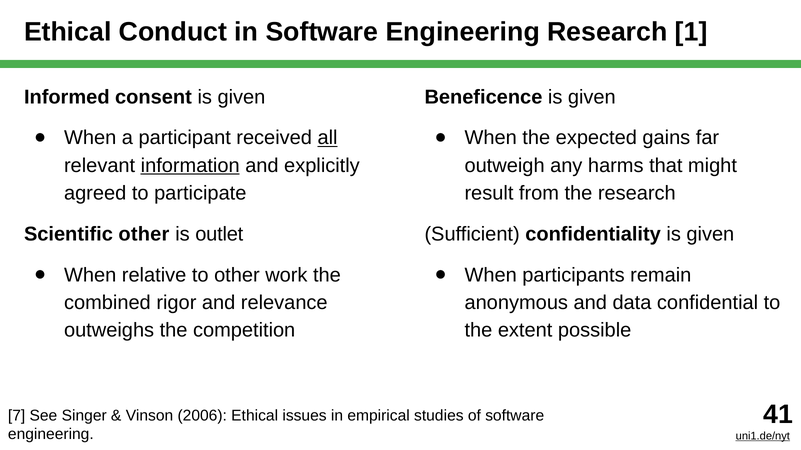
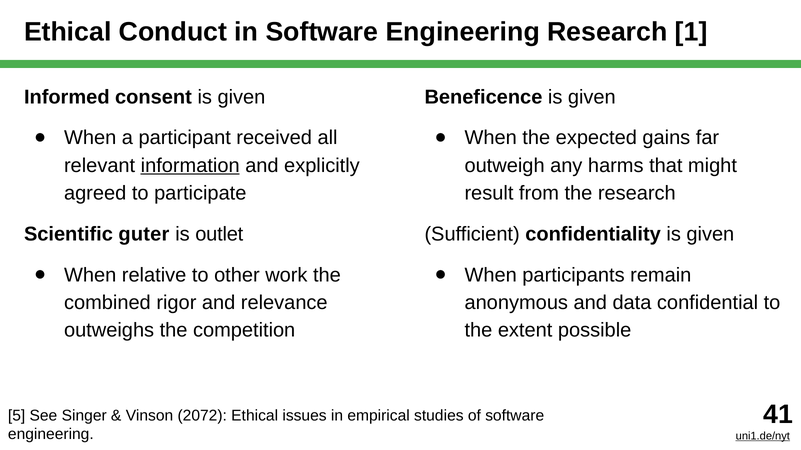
all underline: present -> none
Scientific other: other -> guter
7: 7 -> 5
2006: 2006 -> 2072
